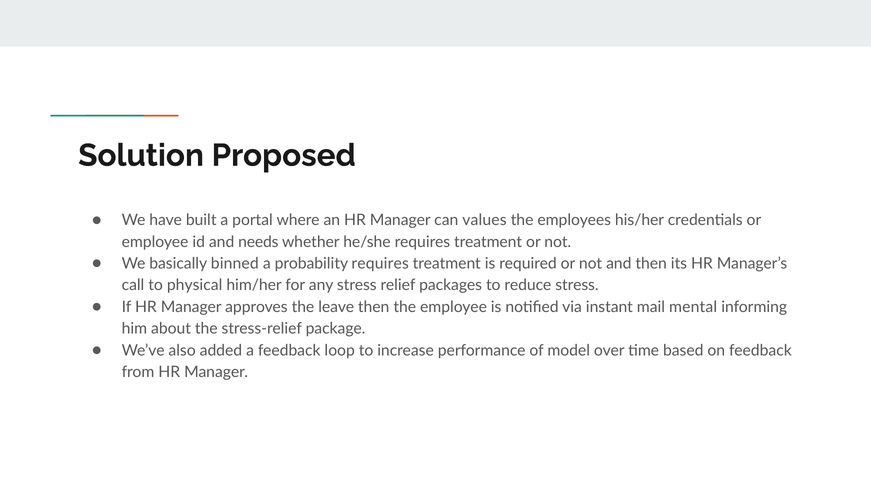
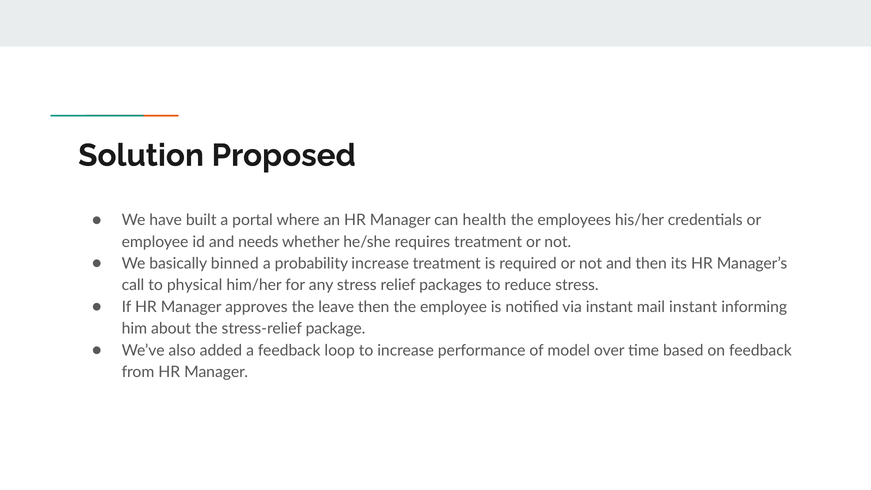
values: values -> health
probability requires: requires -> increase
mail mental: mental -> instant
